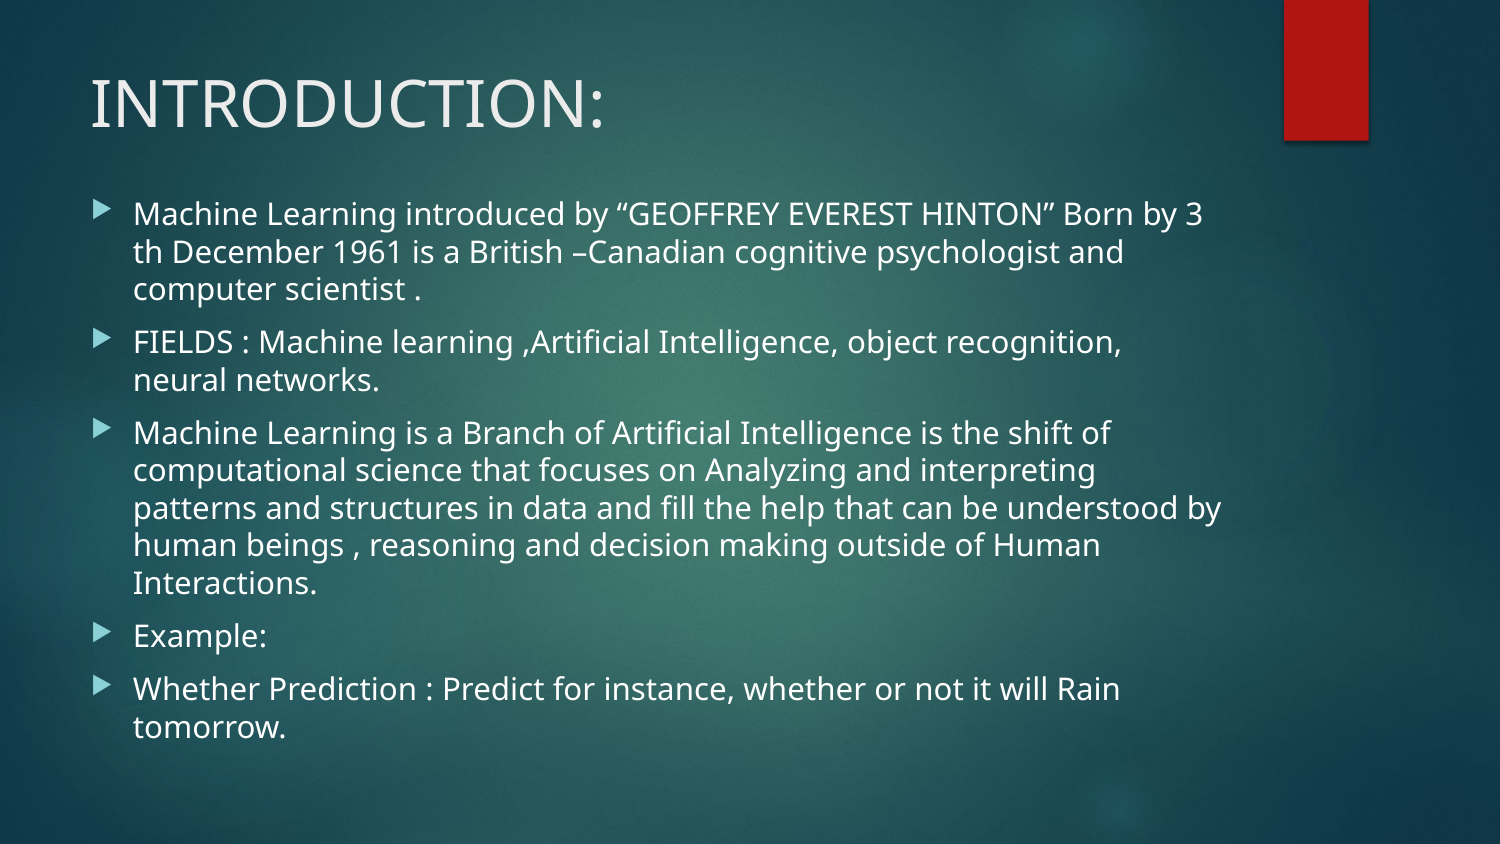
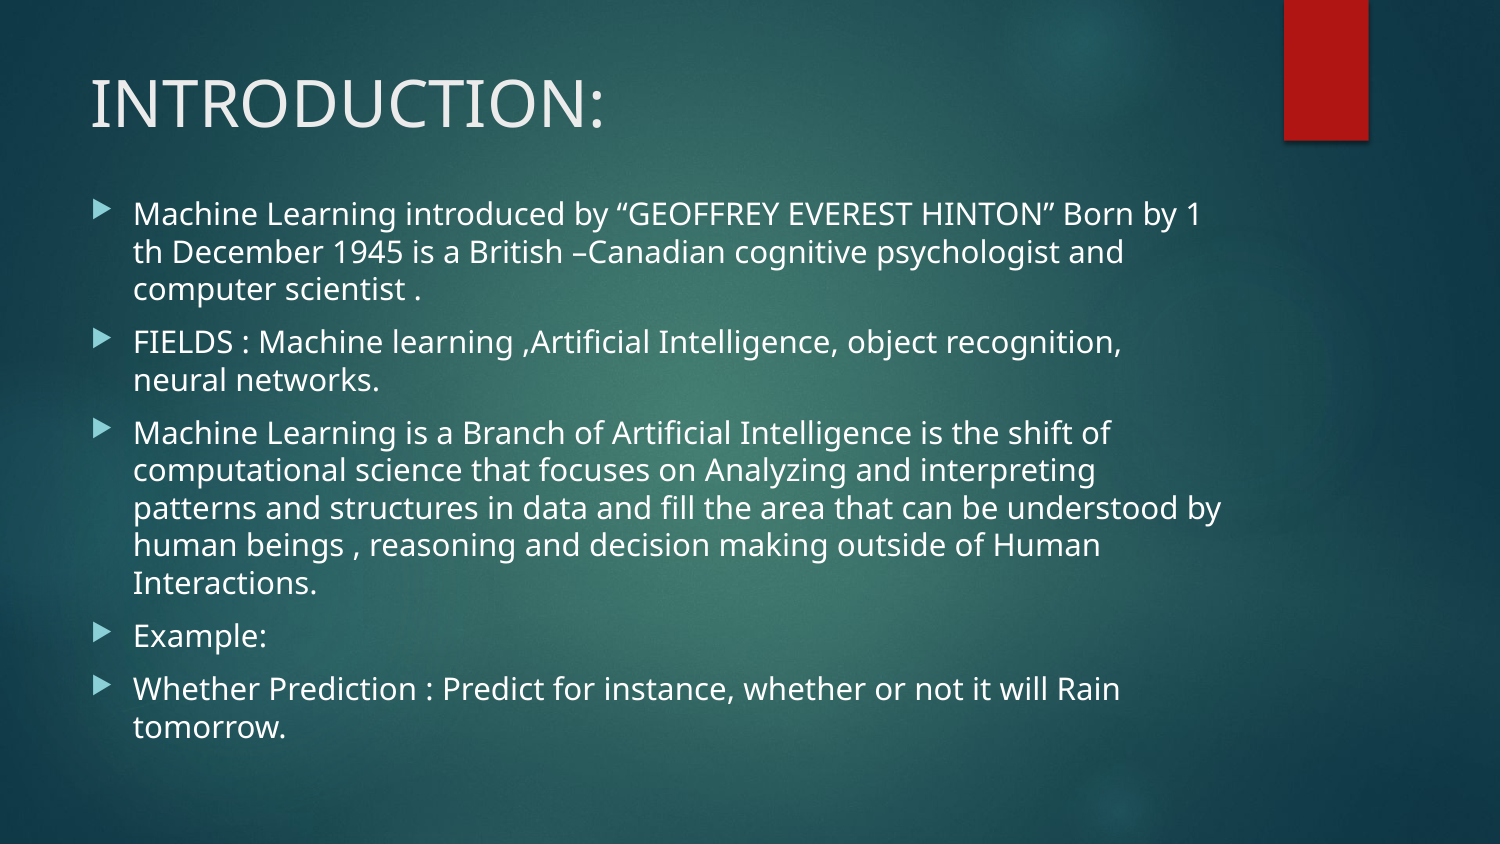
3: 3 -> 1
1961: 1961 -> 1945
help: help -> area
